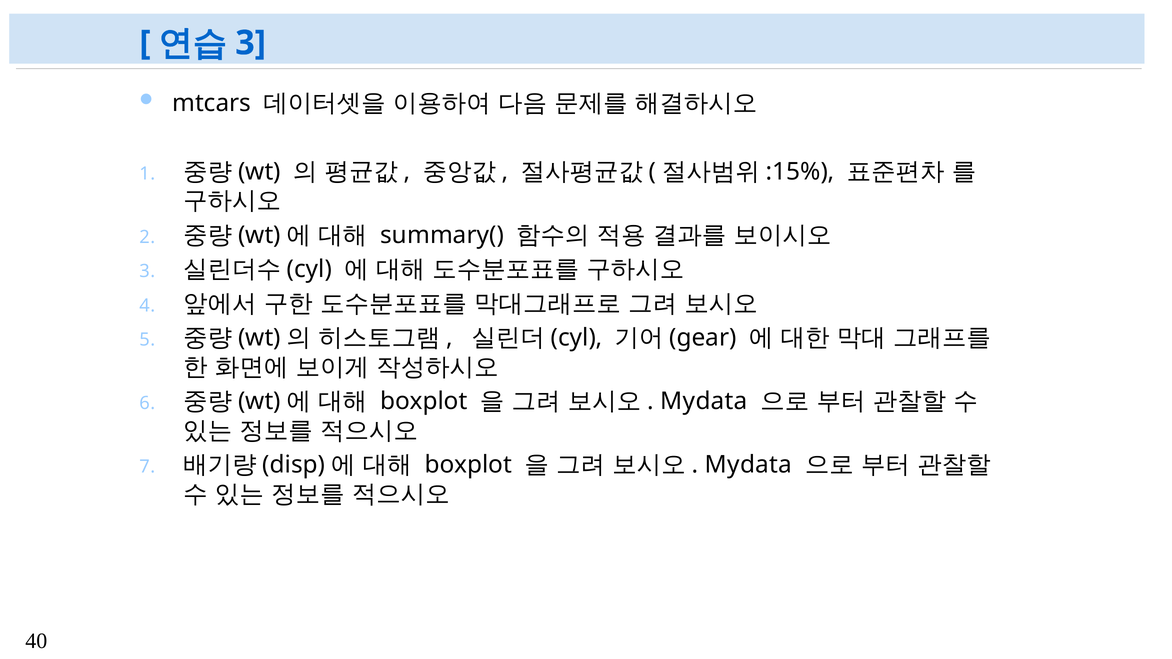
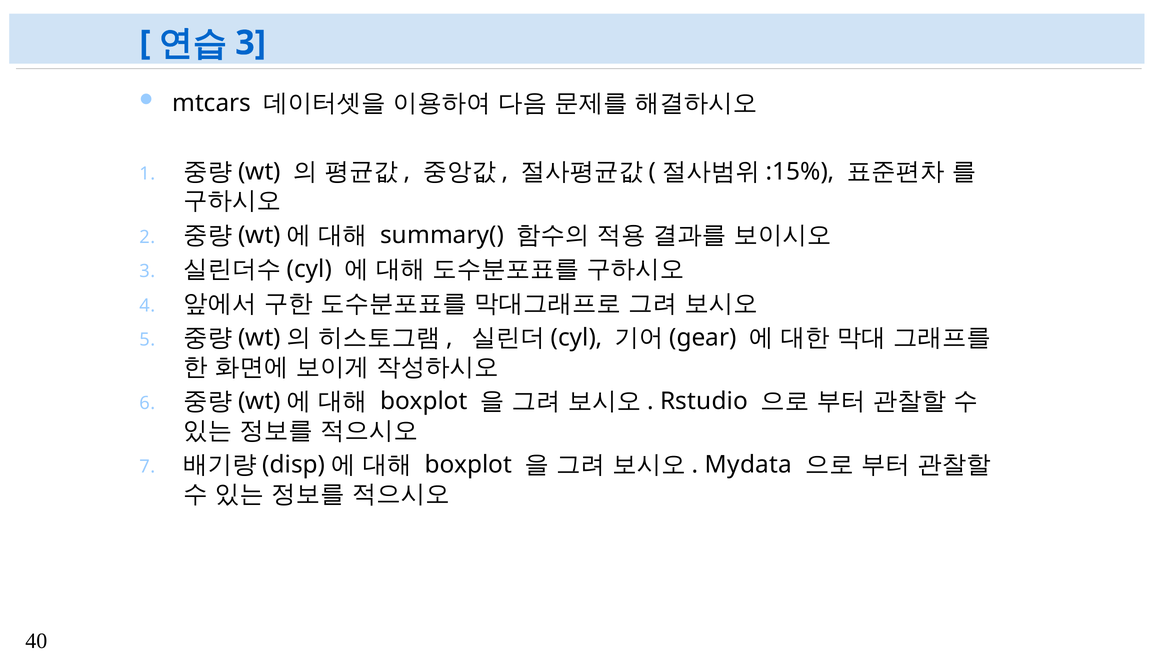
Mydata at (704, 401): Mydata -> Rstudio
